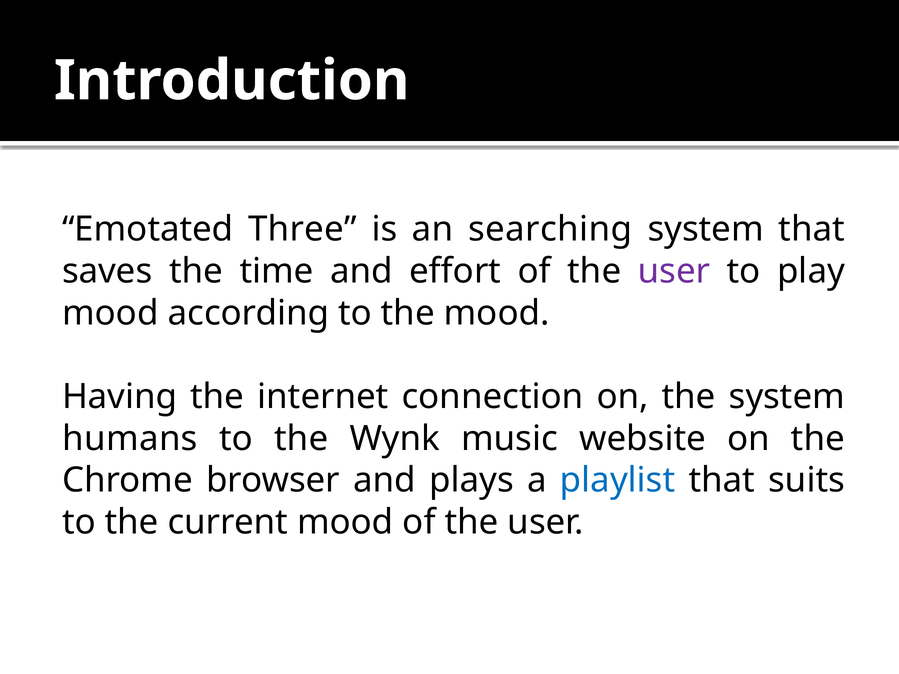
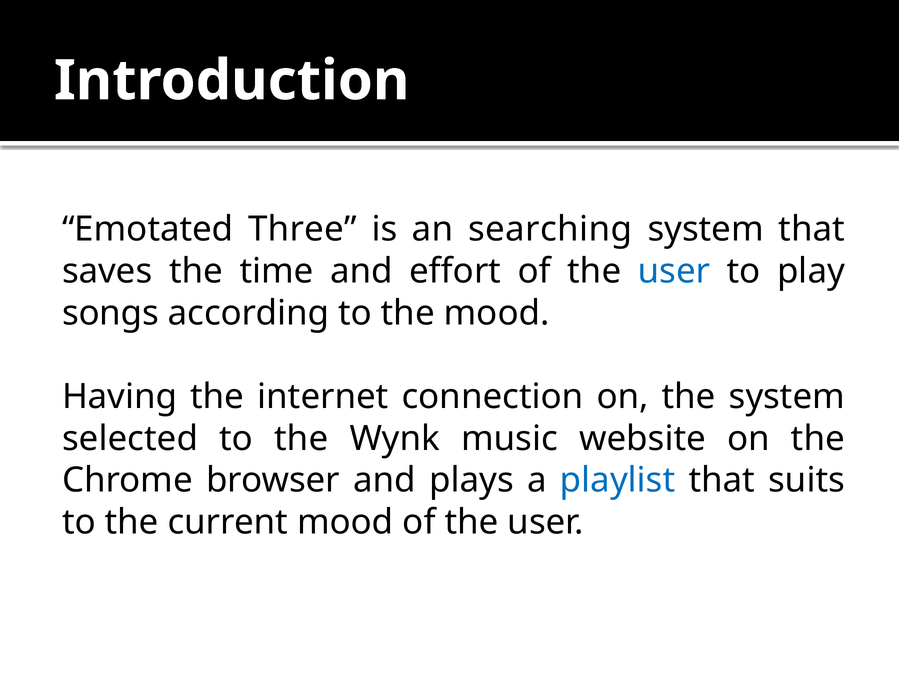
user at (674, 271) colour: purple -> blue
mood at (110, 313): mood -> songs
humans: humans -> selected
